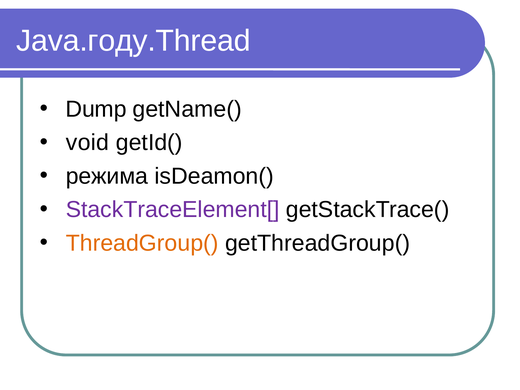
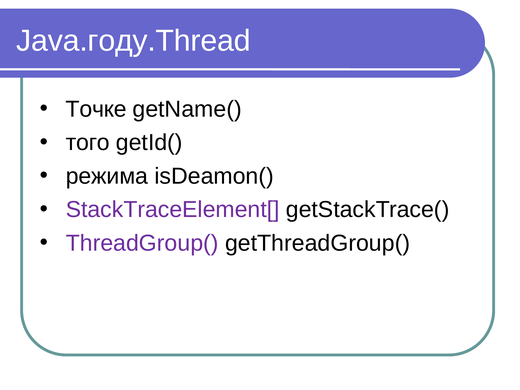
Dump: Dump -> Точке
void: void -> того
ThreadGroup( colour: orange -> purple
